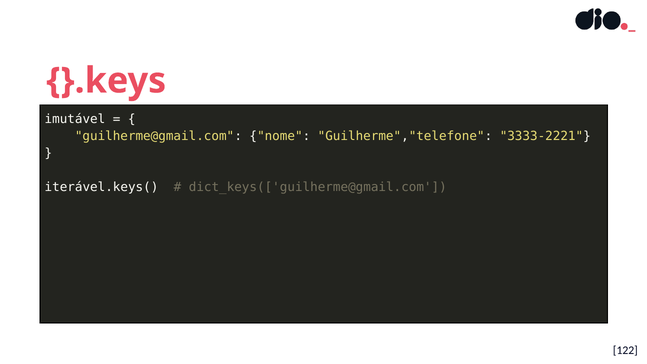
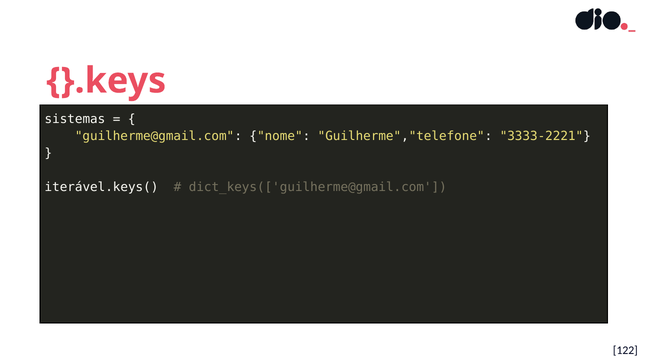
imutável: imutável -> sistemas
